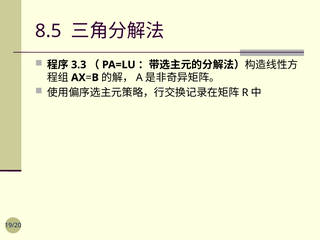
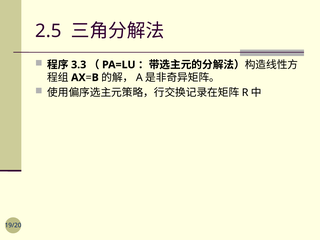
8.5: 8.5 -> 2.5
